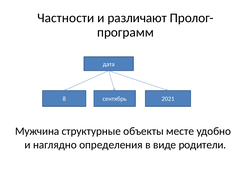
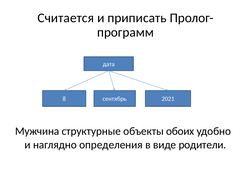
Частности: Частности -> Считается
различают: различают -> приписать
месте: месте -> обоих
